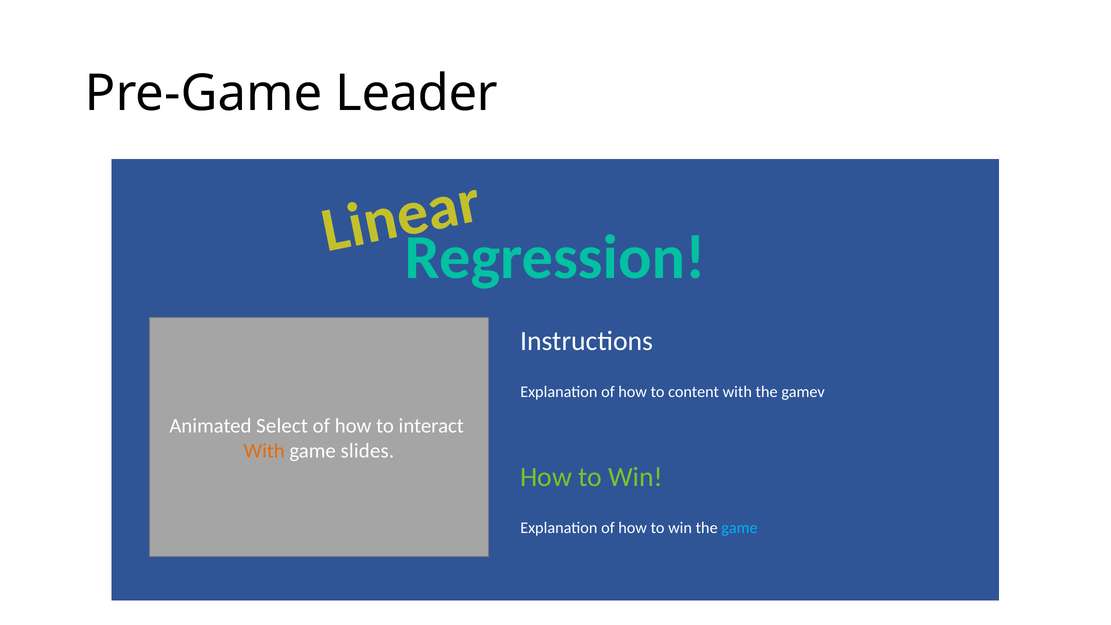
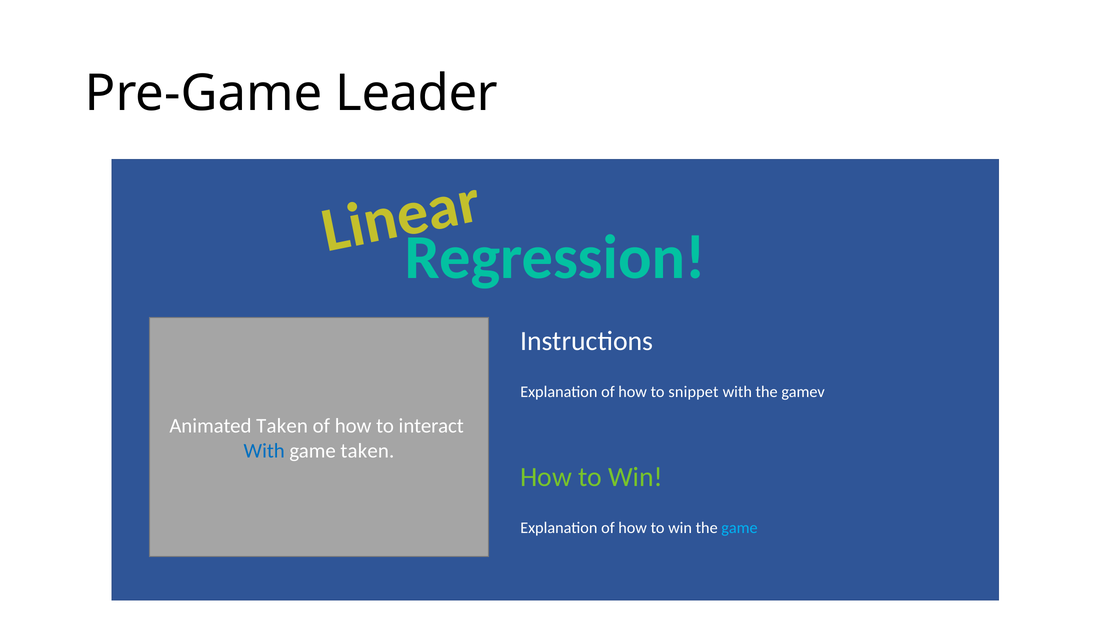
content: content -> snippet
Animated Select: Select -> Taken
With at (264, 451) colour: orange -> blue
game slides: slides -> taken
